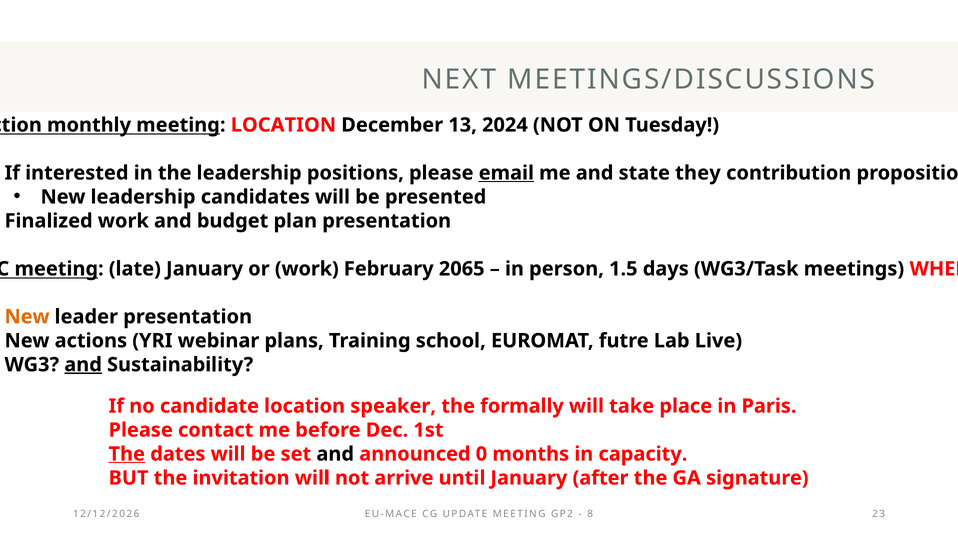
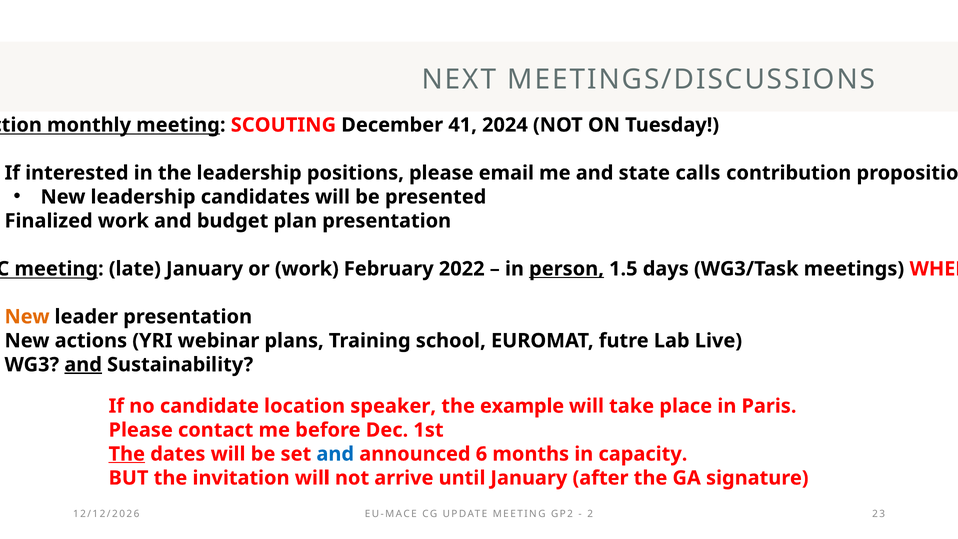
meeting LOCATION: LOCATION -> SCOUTING
13: 13 -> 41
email underline: present -> none
they: they -> calls
2065: 2065 -> 2022
person underline: none -> present
formally: formally -> example
and at (335, 454) colour: black -> blue
0: 0 -> 6
8: 8 -> 2
